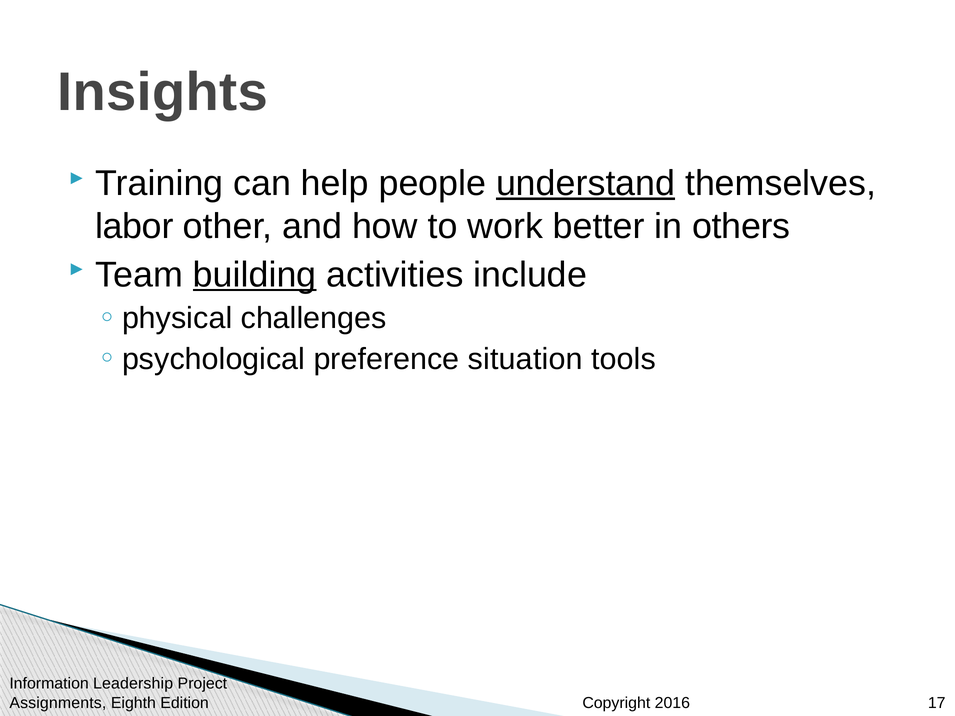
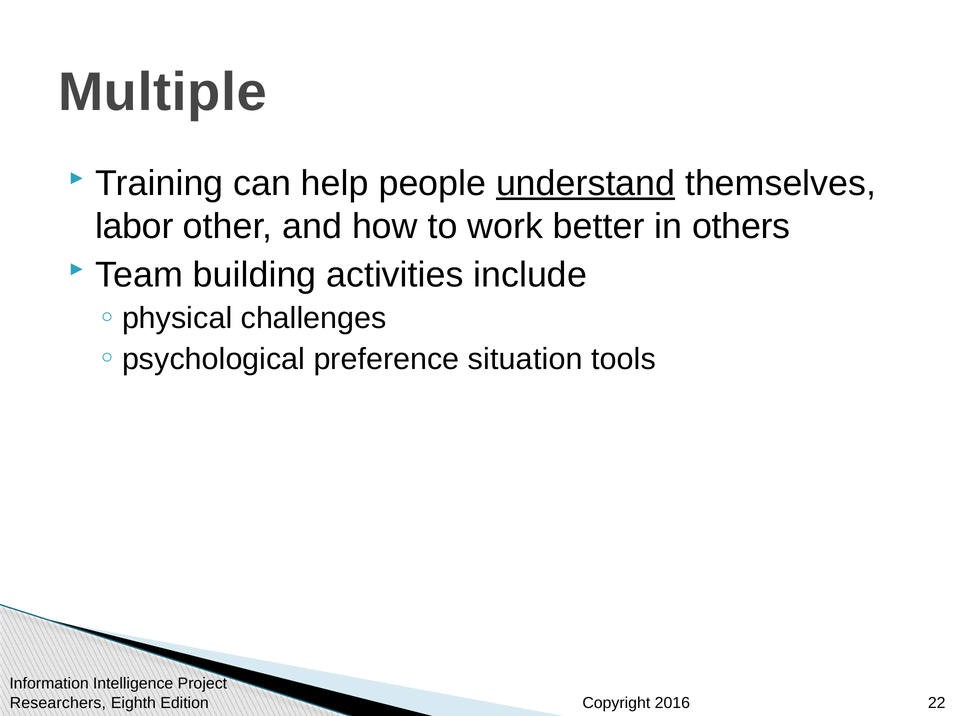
Insights: Insights -> Multiple
building underline: present -> none
Leadership: Leadership -> Intelligence
Assignments: Assignments -> Researchers
17: 17 -> 22
